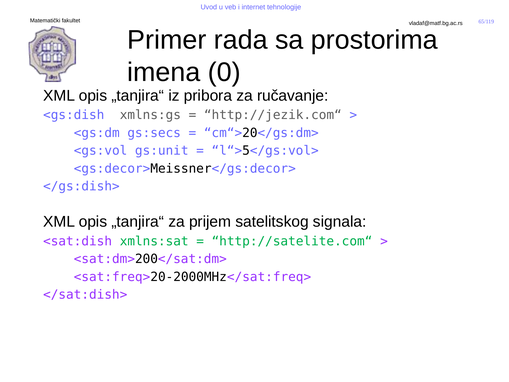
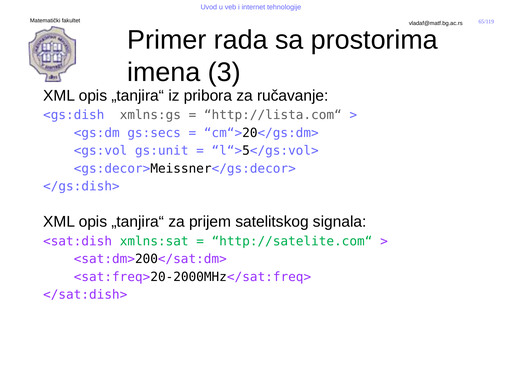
0: 0 -> 3
http://jezik.com“: http://jezik.com“ -> http://lista.com“
